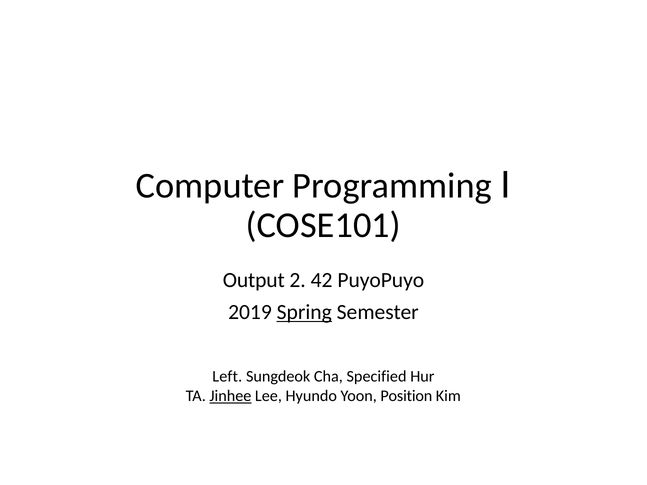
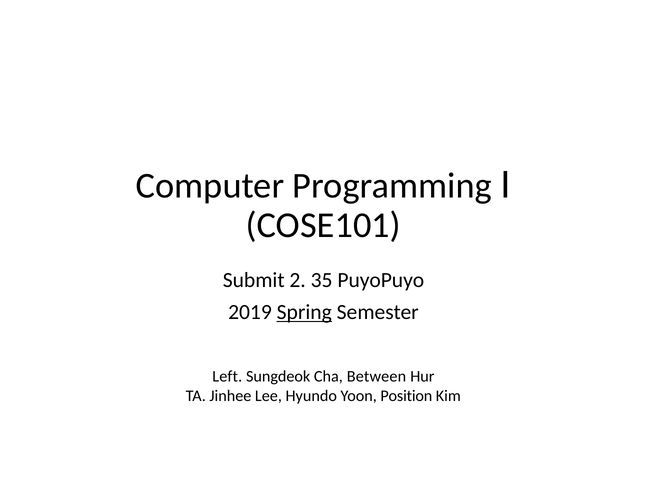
Output: Output -> Submit
42: 42 -> 35
Specified: Specified -> Between
Jinhee underline: present -> none
